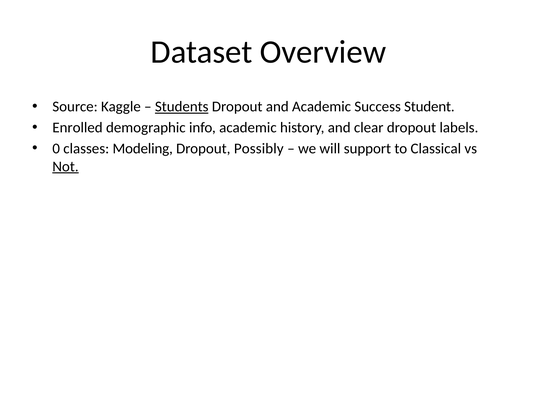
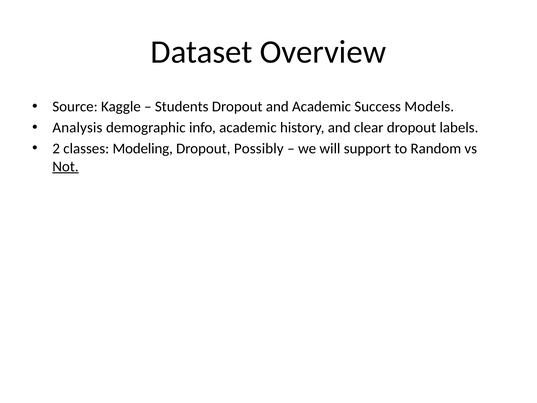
Students underline: present -> none
Student: Student -> Models
Enrolled: Enrolled -> Analysis
0: 0 -> 2
Classical: Classical -> Random
